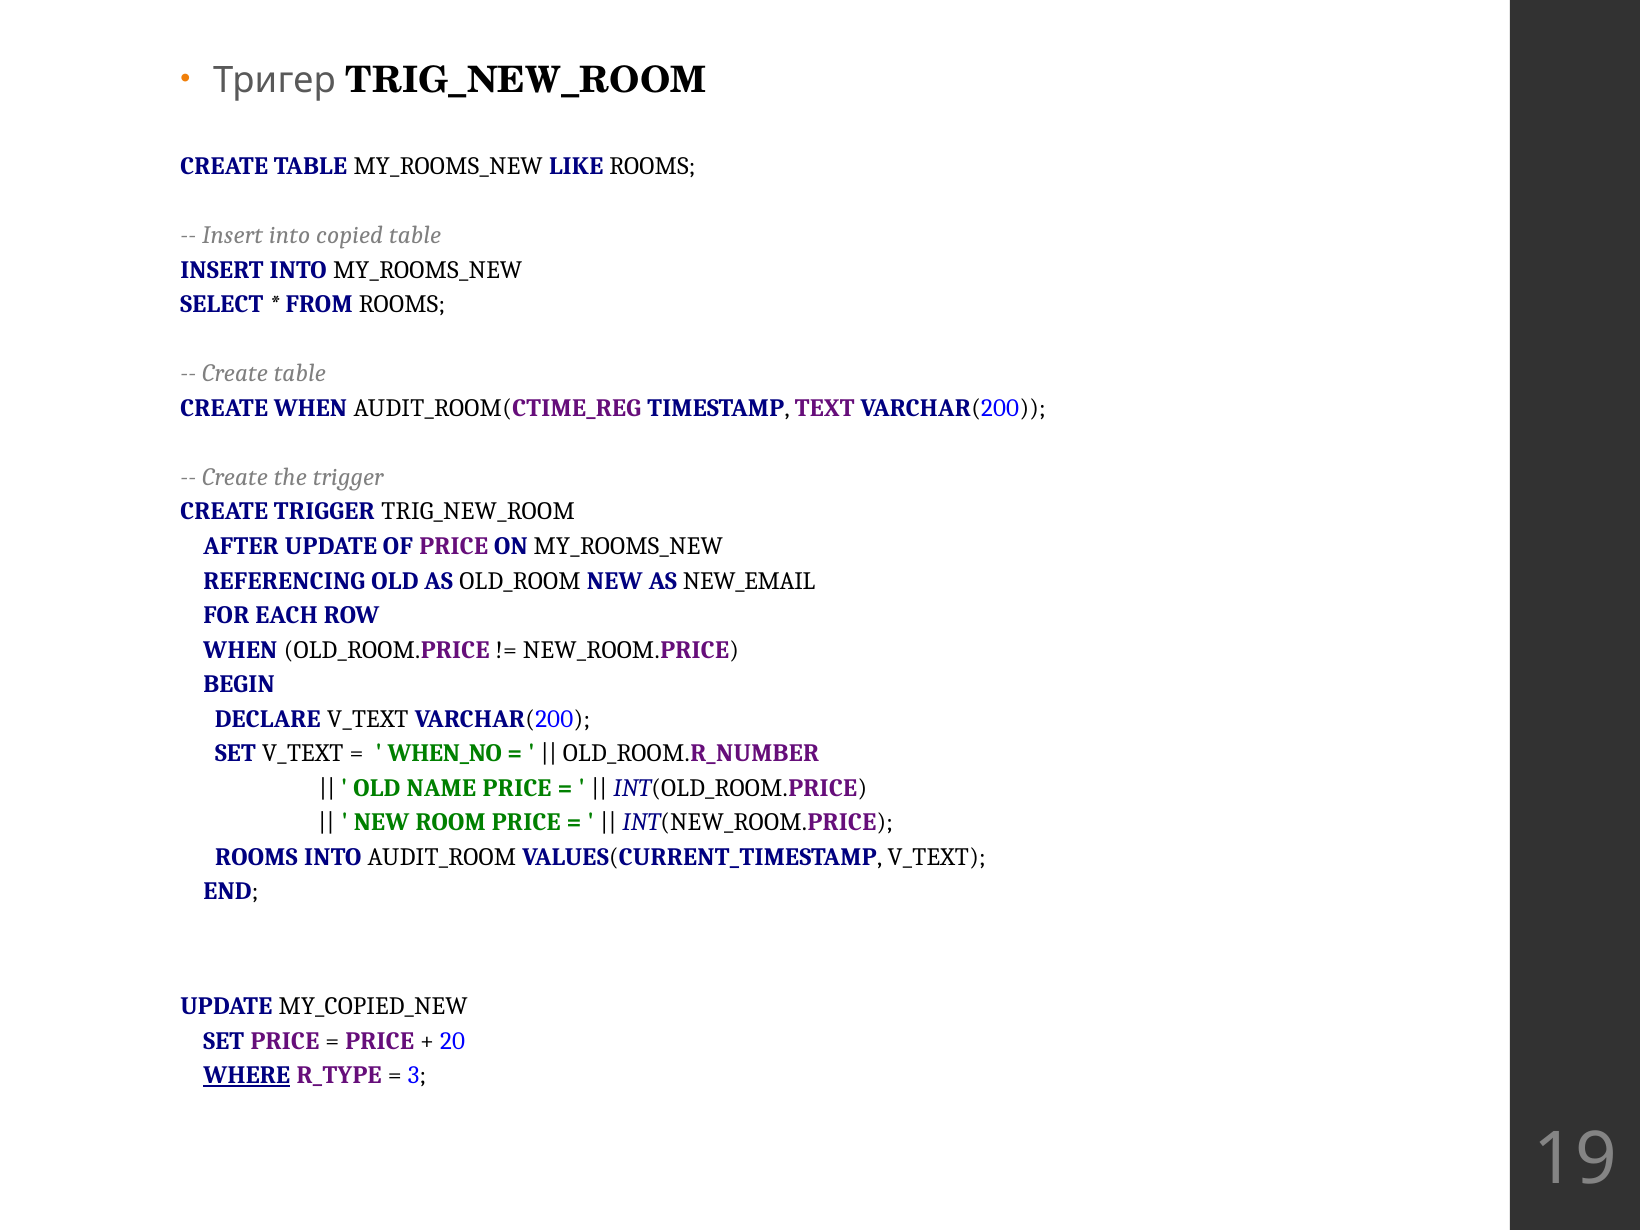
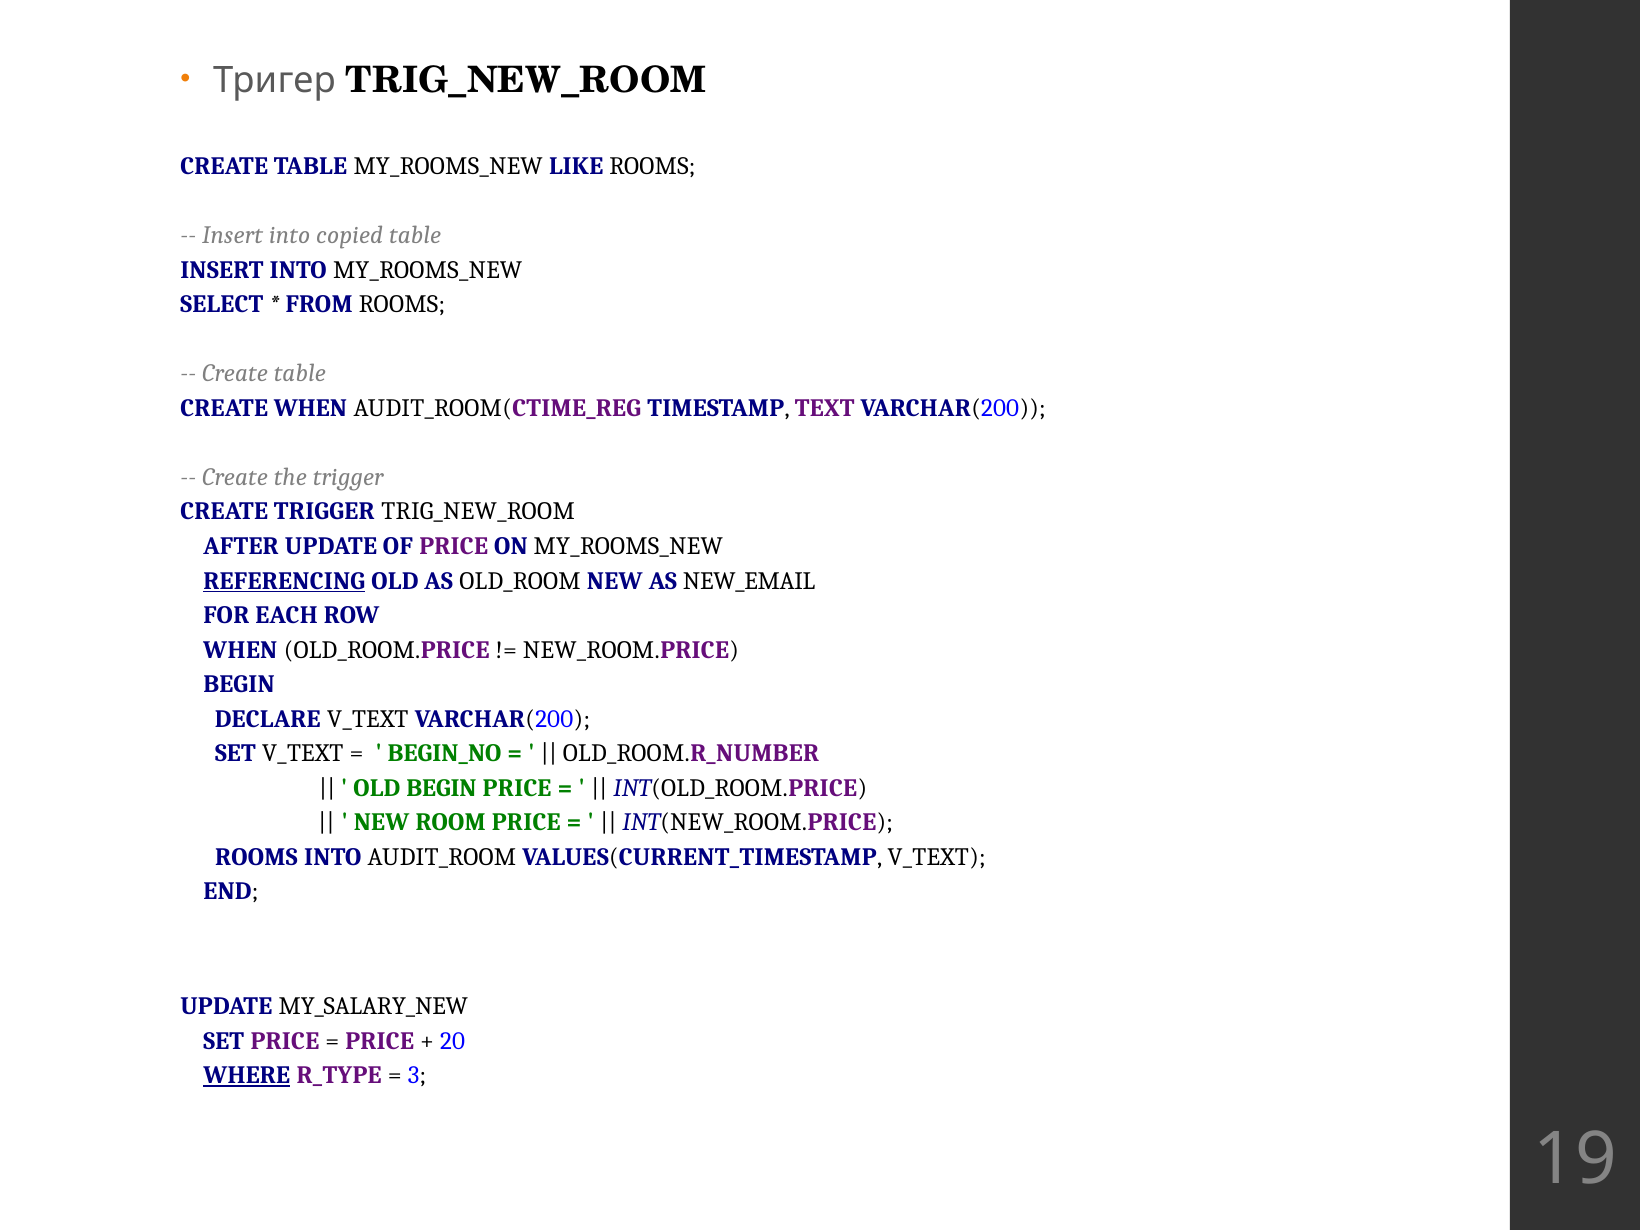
REFERENCING underline: none -> present
WHEN_NO: WHEN_NO -> BEGIN_NO
OLD NAME: NAME -> BEGIN
MY_COPIED_NEW: MY_COPIED_NEW -> MY_SALARY_NEW
